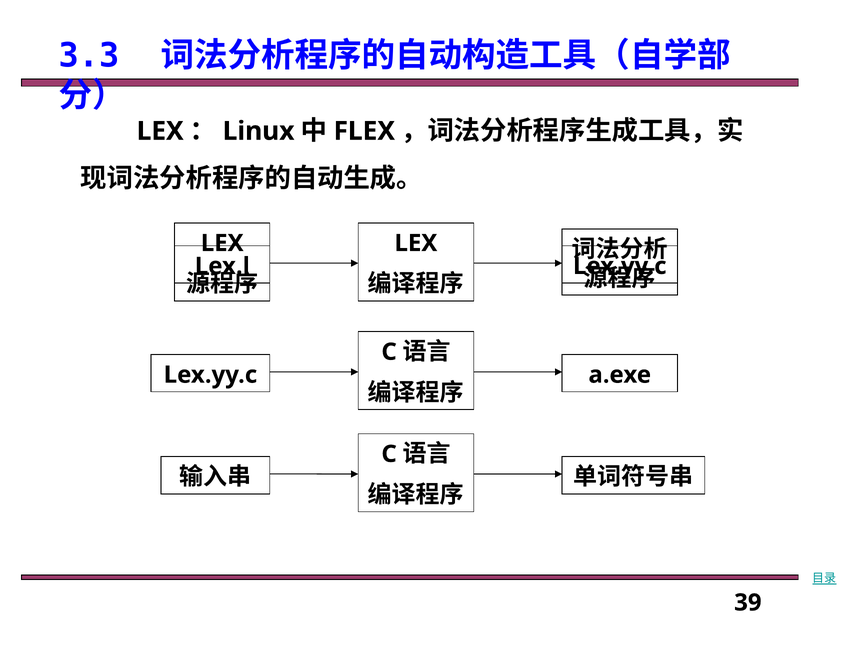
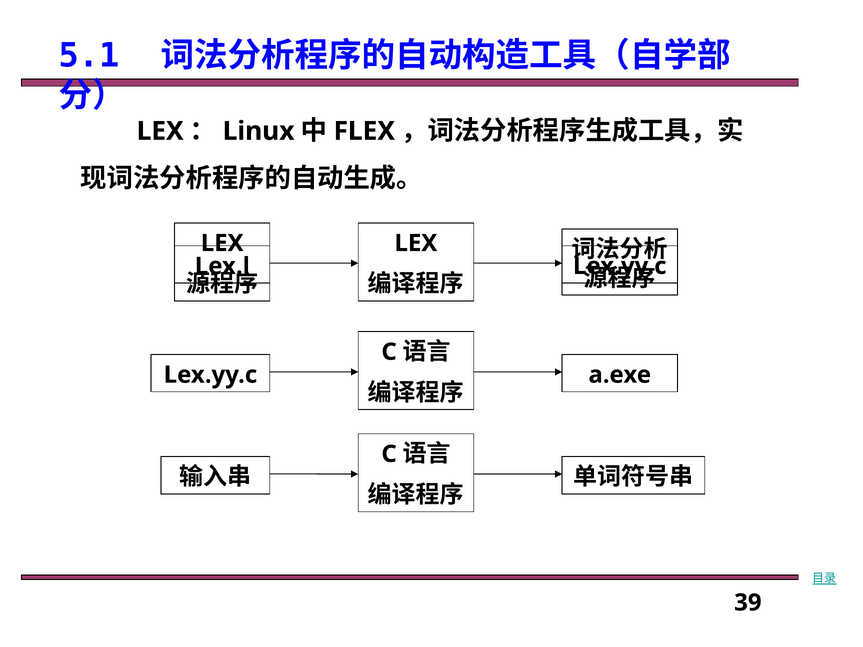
3.3: 3.3 -> 5.1
